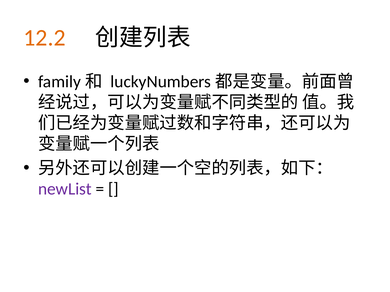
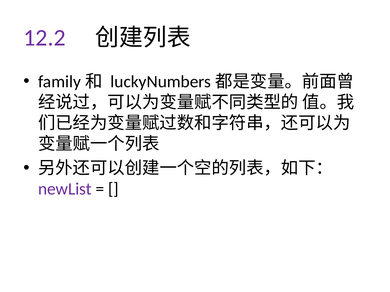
12.2 colour: orange -> purple
